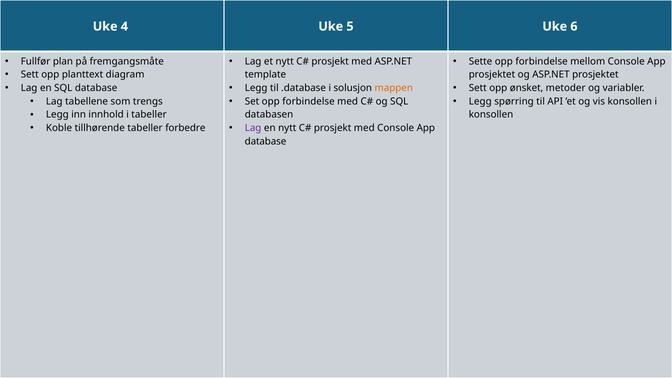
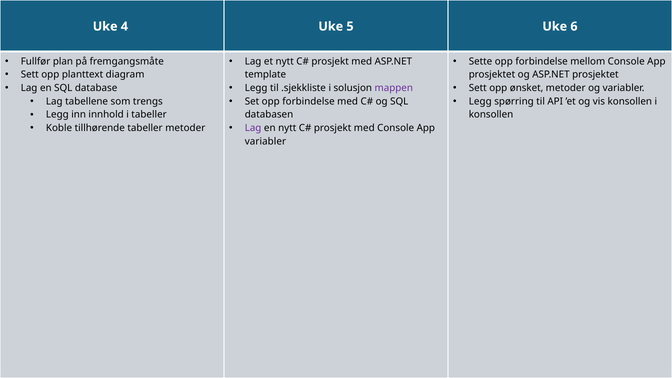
.database: .database -> .sjekkliste
mappen colour: orange -> purple
tabeller forbedre: forbedre -> metoder
database at (266, 141): database -> variabler
